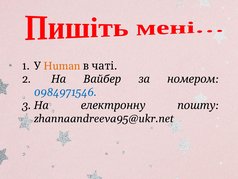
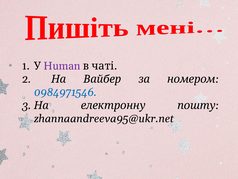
Human colour: orange -> purple
